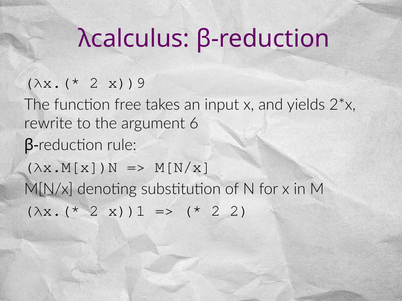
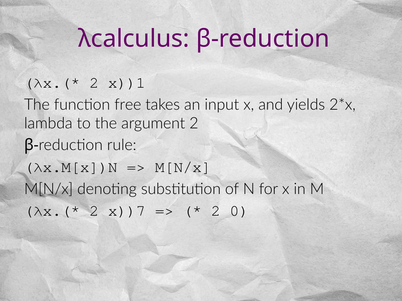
x))9: x))9 -> x))1
rewrite: rewrite -> lambda
argument 6: 6 -> 2
x))1: x))1 -> x))7
2 2: 2 -> 0
